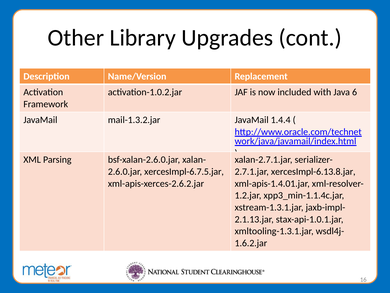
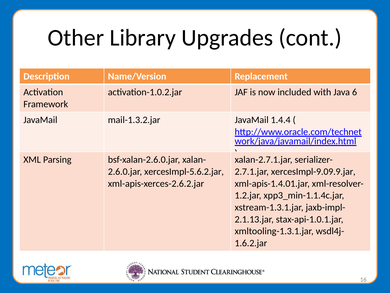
xercesImpl-6.7.5.jar: xercesImpl-6.7.5.jar -> xercesImpl-5.6.2.jar
xercesImpl-6.13.8.jar: xercesImpl-6.13.8.jar -> xercesImpl-9.09.9.jar
